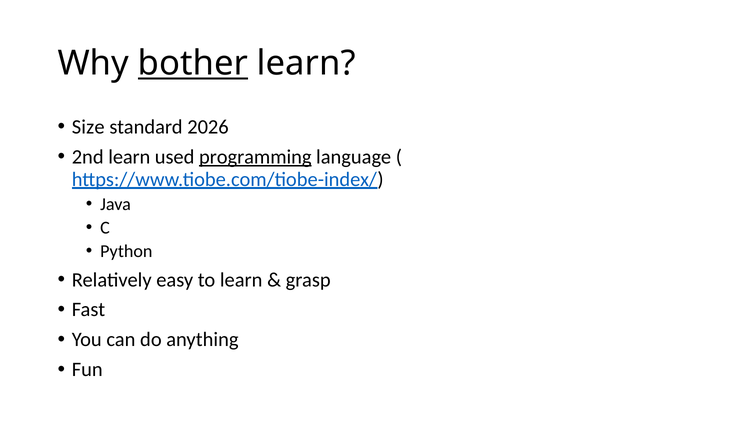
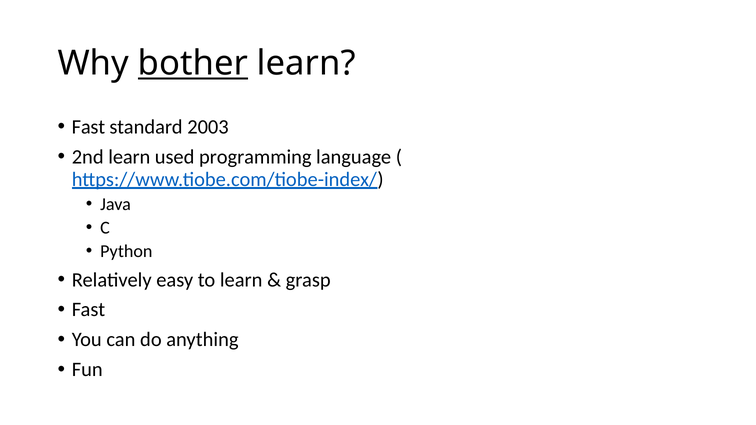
Size at (88, 127): Size -> Fast
2026: 2026 -> 2003
programming underline: present -> none
